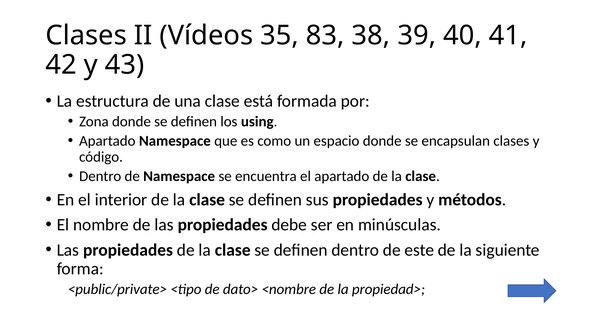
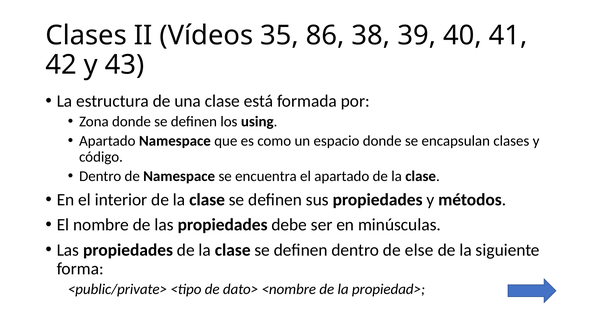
83: 83 -> 86
este: este -> else
